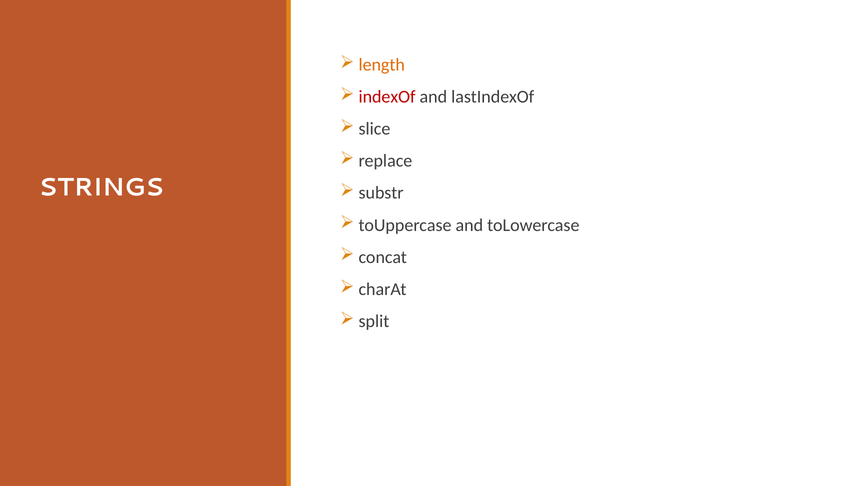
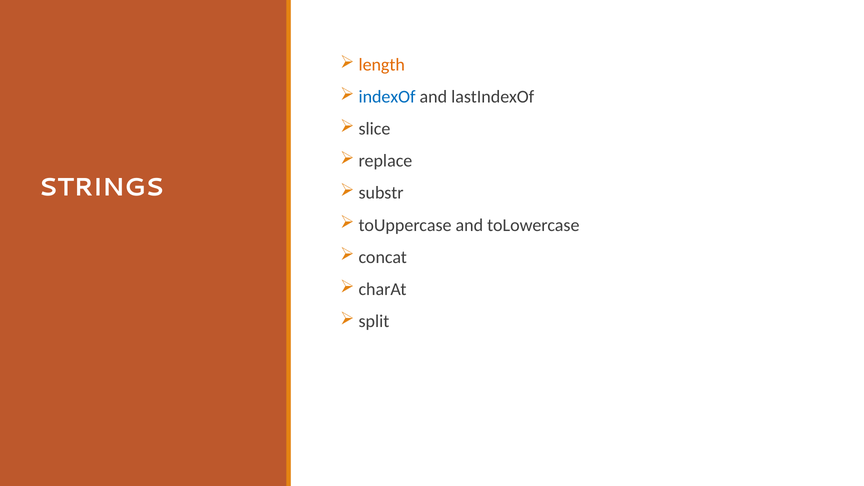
indexOf colour: red -> blue
